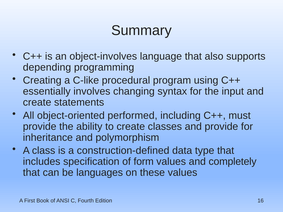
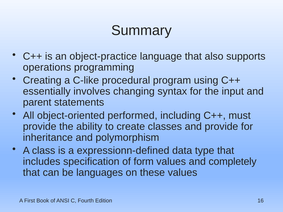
object-involves: object-involves -> object-practice
depending: depending -> operations
create at (37, 103): create -> parent
construction-defined: construction-defined -> expressionn-defined
